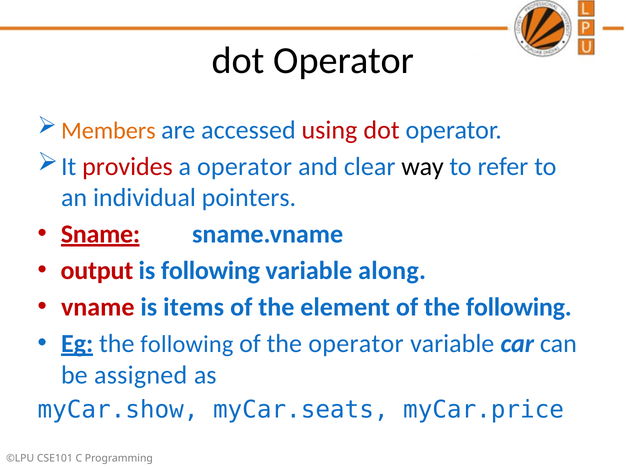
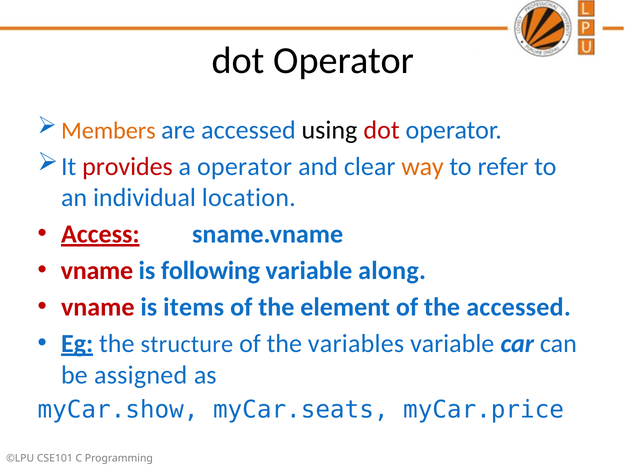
using colour: red -> black
way colour: black -> orange
pointers: pointers -> location
Sname: Sname -> Access
output at (97, 271): output -> vname
of the following: following -> accessed
Eg the following: following -> structure
the operator: operator -> variables
